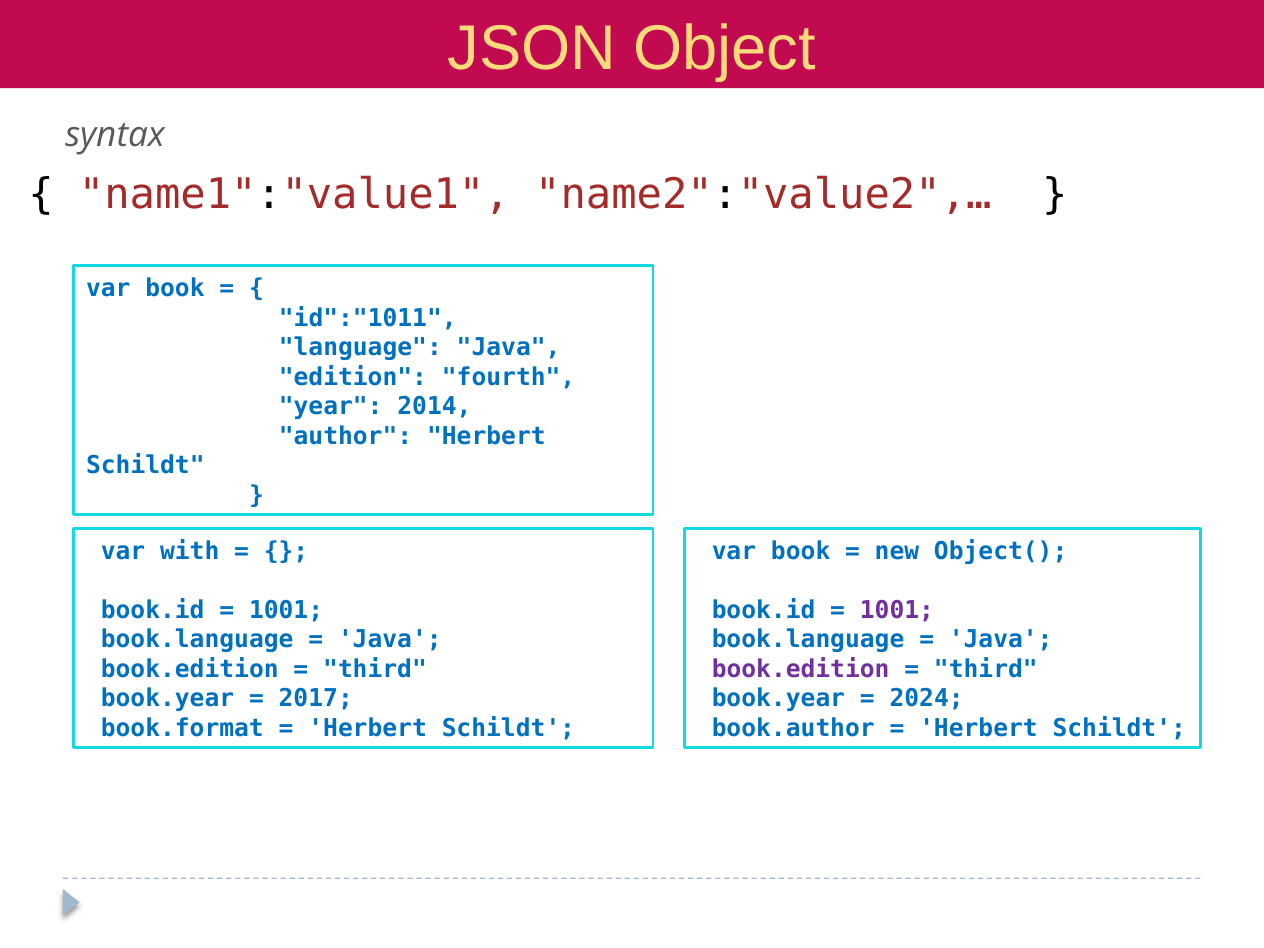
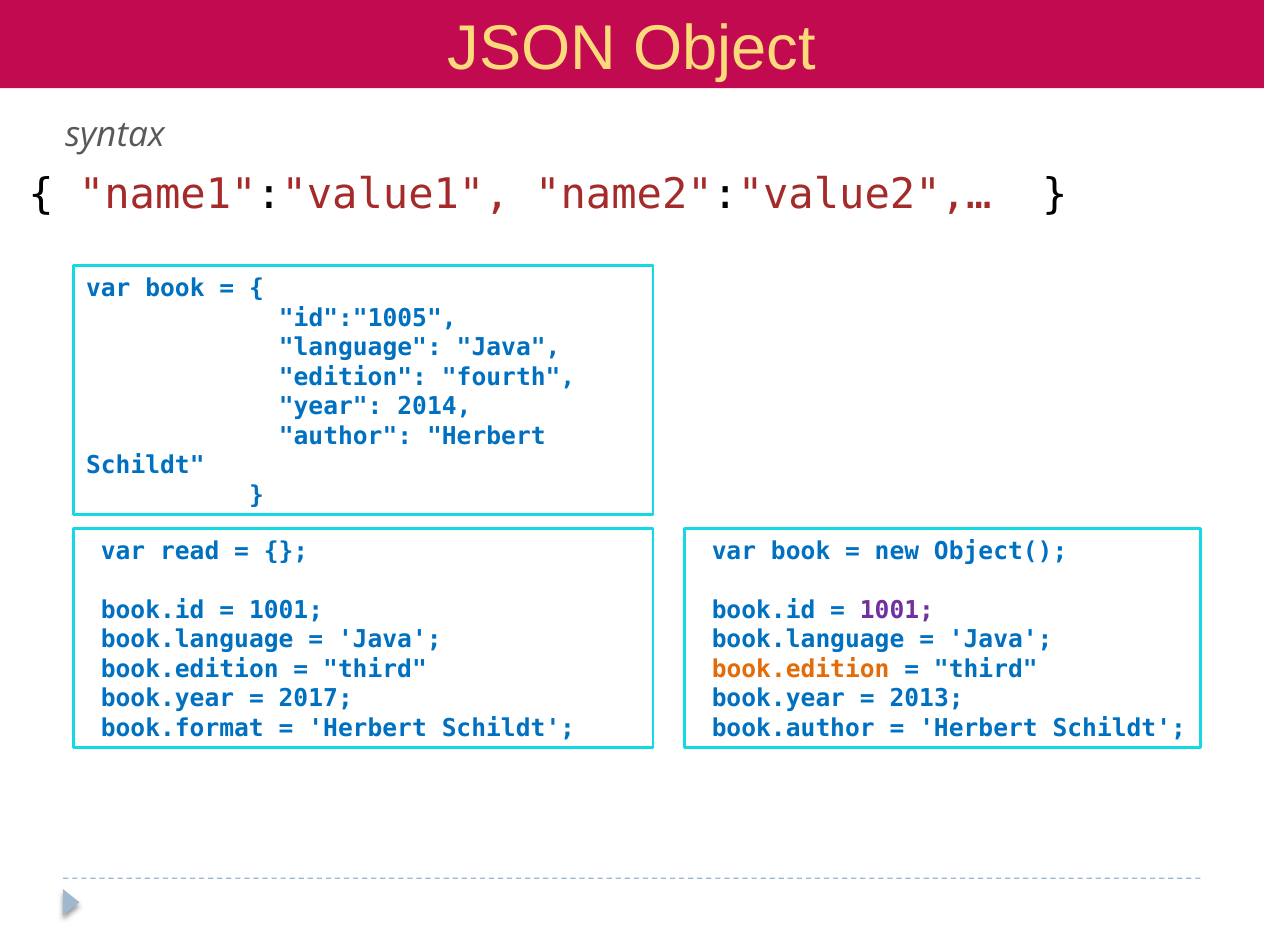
id":"1011: id":"1011 -> id":"1005
with: with -> read
book.edition at (801, 669) colour: purple -> orange
2024: 2024 -> 2013
